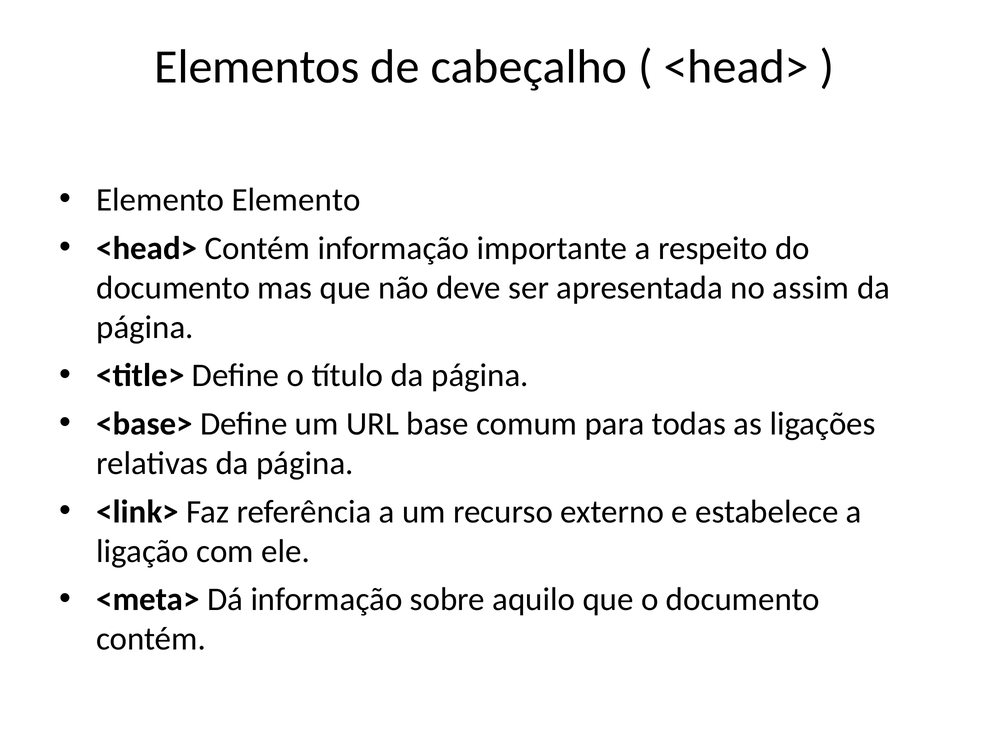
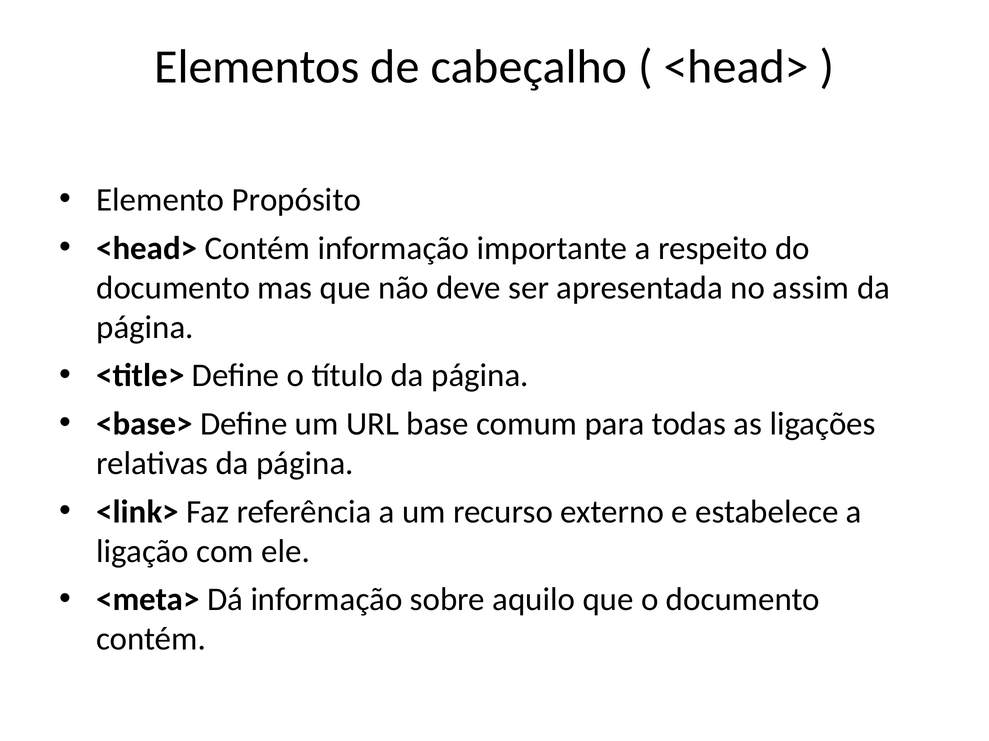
Elemento Elemento: Elemento -> Propósito
